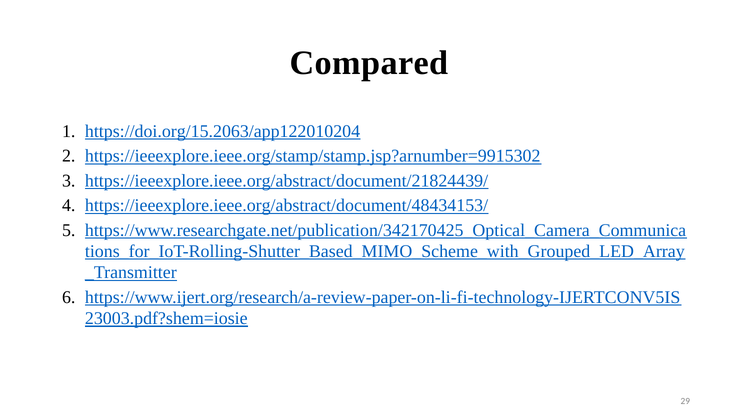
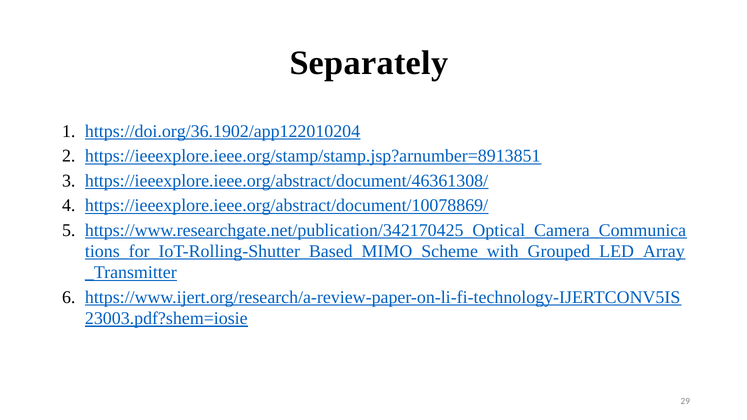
Compared: Compared -> Separately
https://doi.org/15.2063/app122010204: https://doi.org/15.2063/app122010204 -> https://doi.org/36.1902/app122010204
https://ieeexplore.ieee.org/stamp/stamp.jsp?arnumber=9915302: https://ieeexplore.ieee.org/stamp/stamp.jsp?arnumber=9915302 -> https://ieeexplore.ieee.org/stamp/stamp.jsp?arnumber=8913851
https://ieeexplore.ieee.org/abstract/document/21824439/: https://ieeexplore.ieee.org/abstract/document/21824439/ -> https://ieeexplore.ieee.org/abstract/document/46361308/
https://ieeexplore.ieee.org/abstract/document/48434153/: https://ieeexplore.ieee.org/abstract/document/48434153/ -> https://ieeexplore.ieee.org/abstract/document/10078869/
